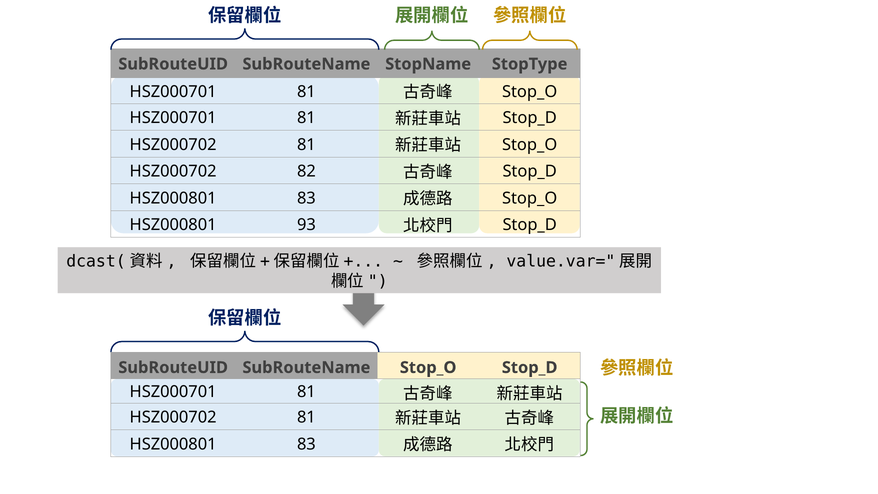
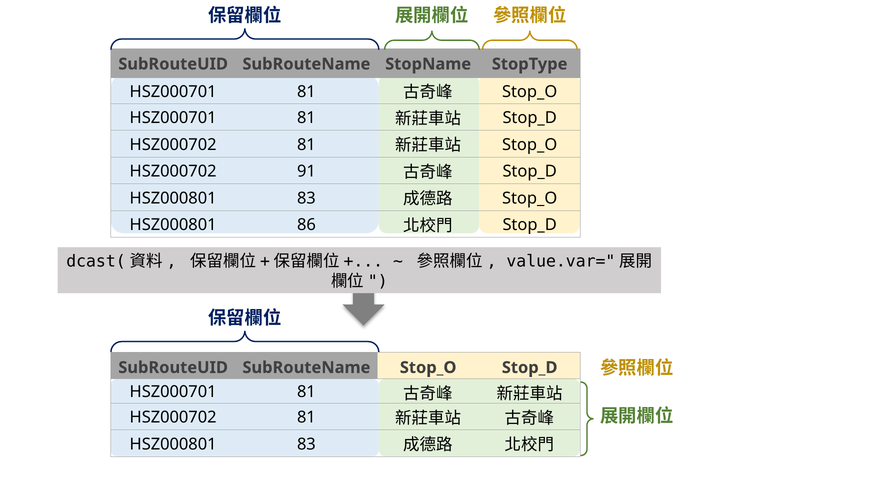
82: 82 -> 91
93: 93 -> 86
